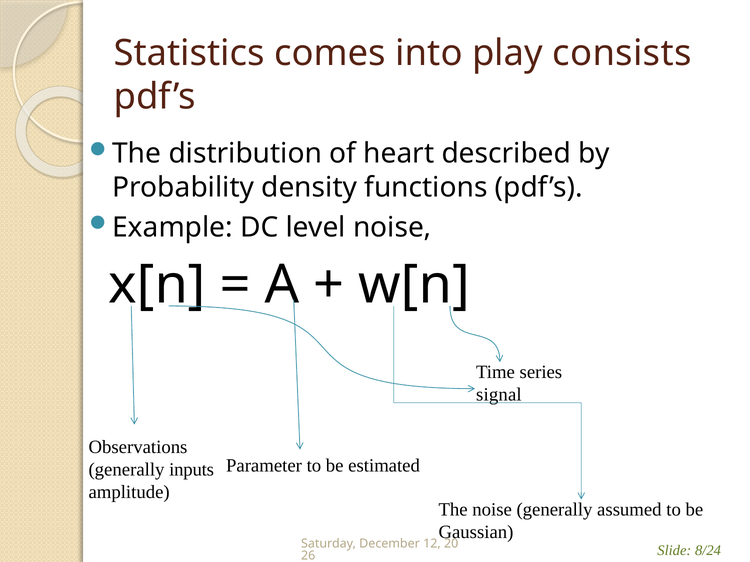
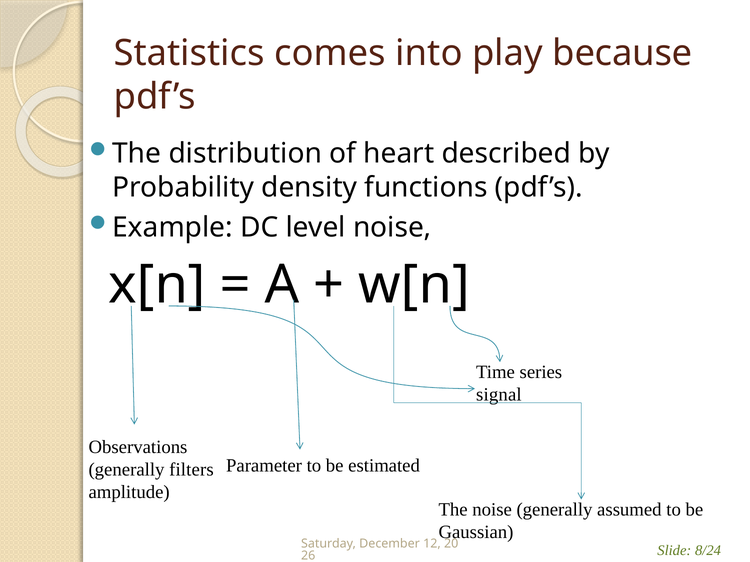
consists: consists -> because
inputs: inputs -> filters
